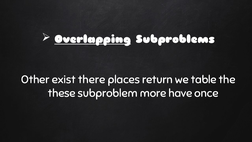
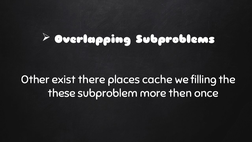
Overlapping underline: present -> none
return: return -> cache
table: table -> filling
have: have -> then
